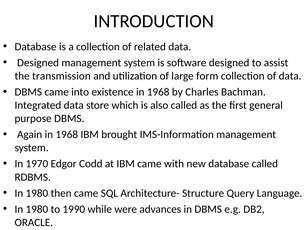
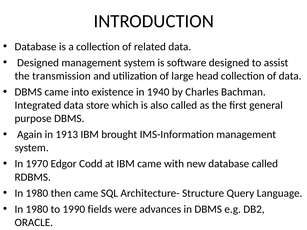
form: form -> head
existence in 1968: 1968 -> 1940
Again in 1968: 1968 -> 1913
while: while -> fields
